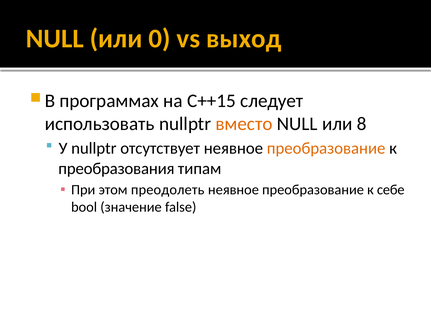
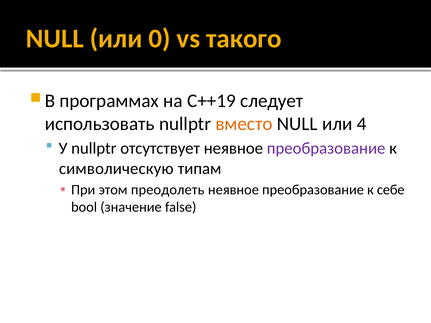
выход: выход -> такого
C++15: C++15 -> C++19
8: 8 -> 4
преобразование at (326, 149) colour: orange -> purple
преобразования: преобразования -> символическую
